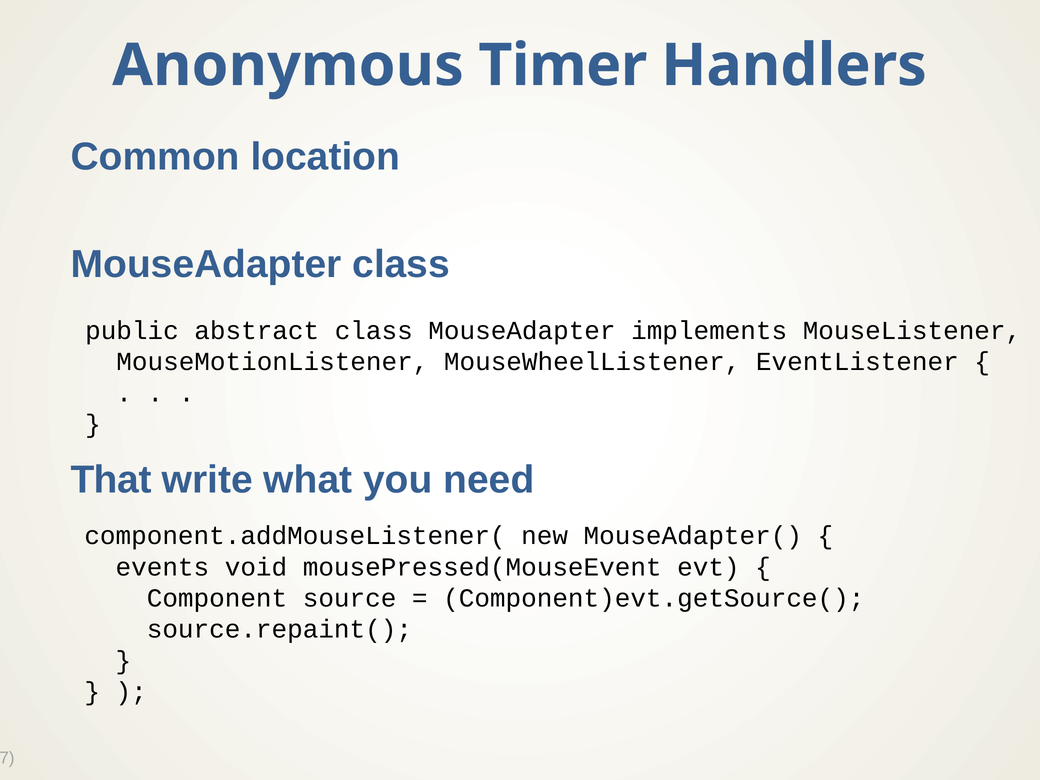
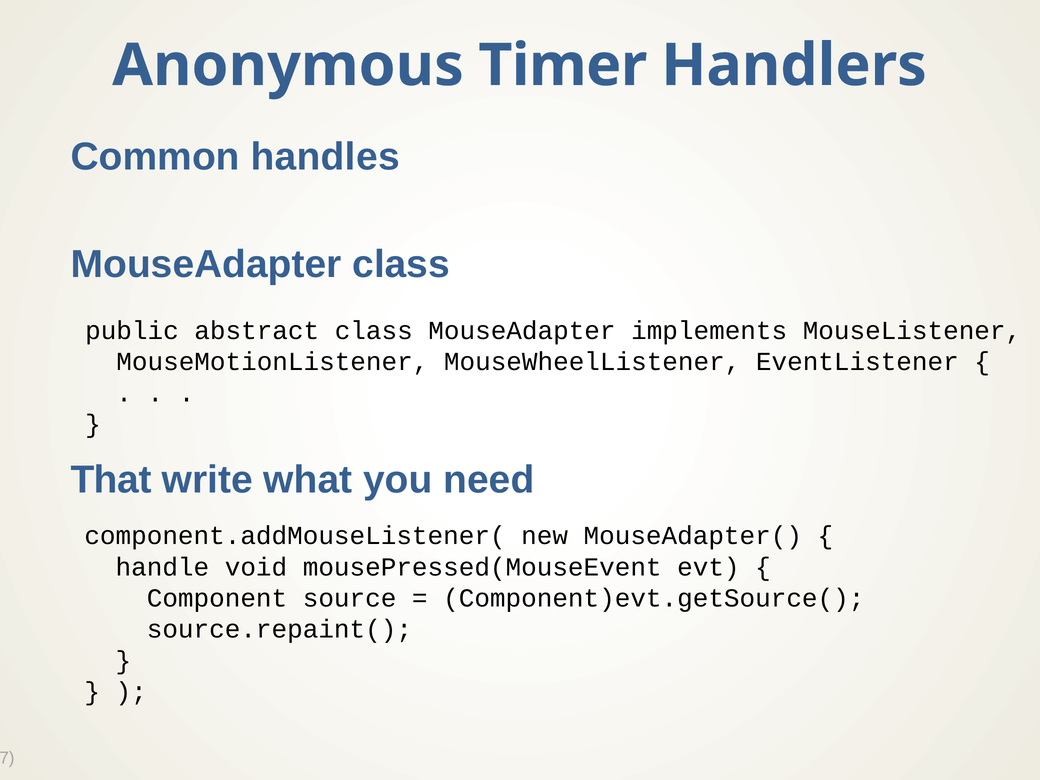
location: location -> handles
events: events -> handle
